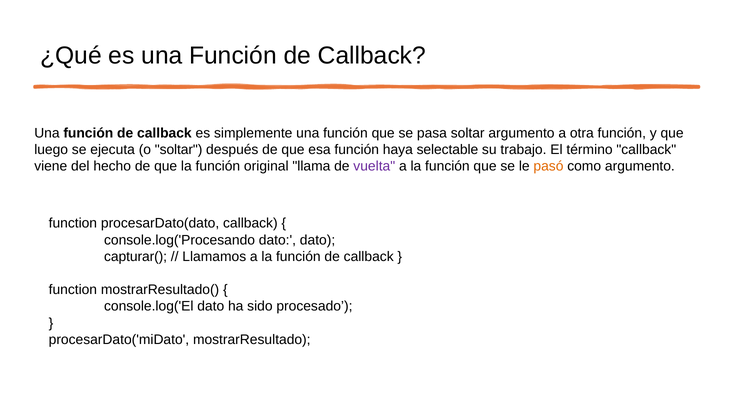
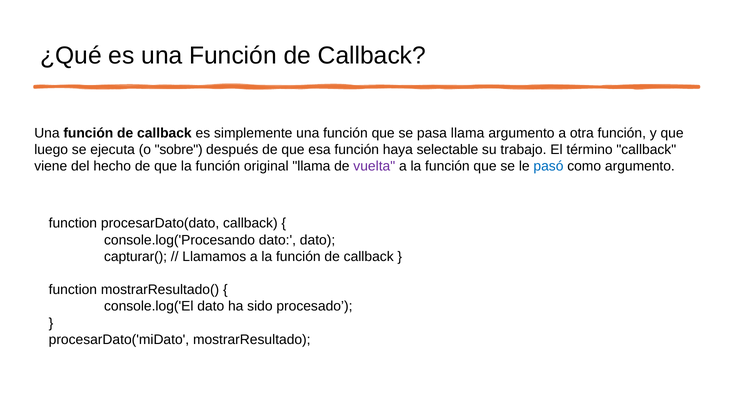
pasa soltar: soltar -> llama
o soltar: soltar -> sobre
pasó colour: orange -> blue
